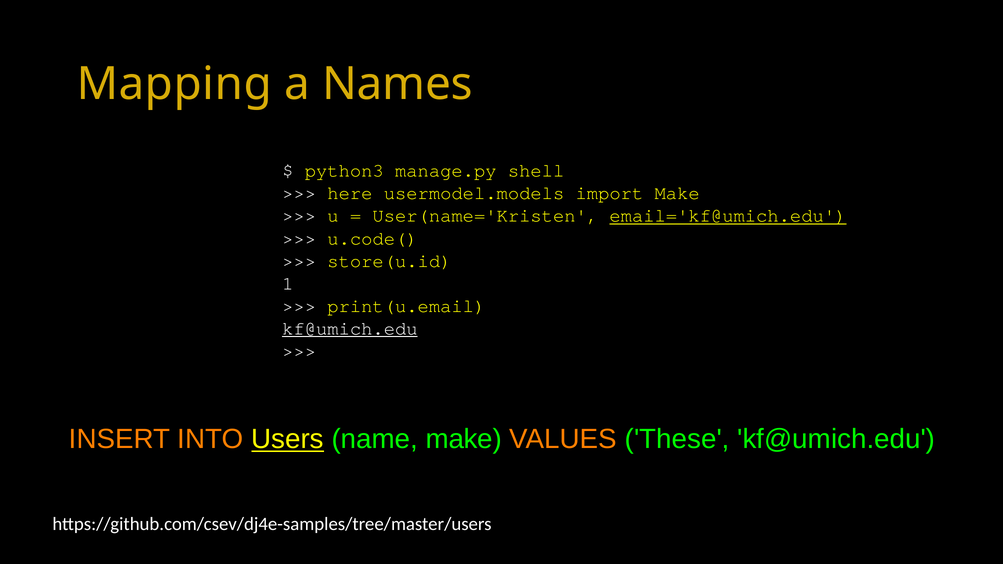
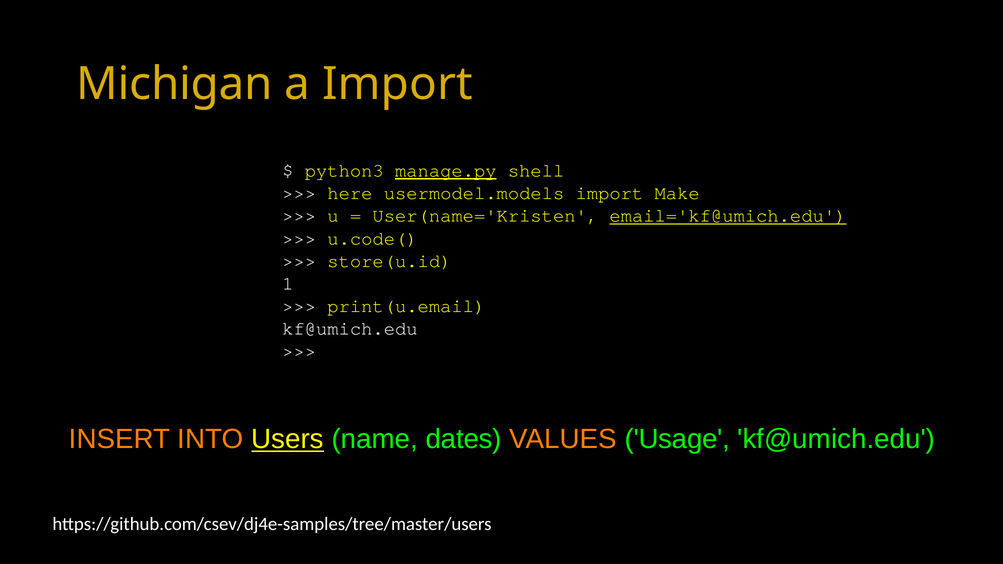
Mapping: Mapping -> Michigan
a Names: Names -> Import
manage.py underline: none -> present
kf@umich.edu at (350, 329) underline: present -> none
name make: make -> dates
These: These -> Usage
